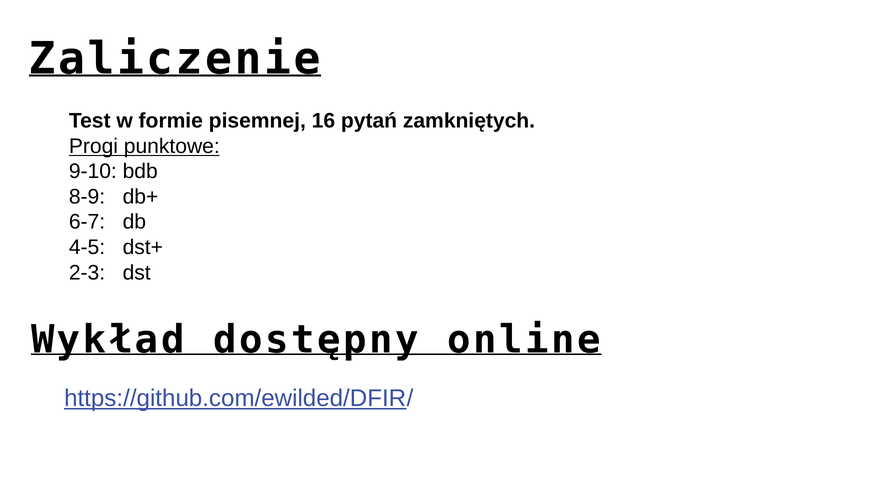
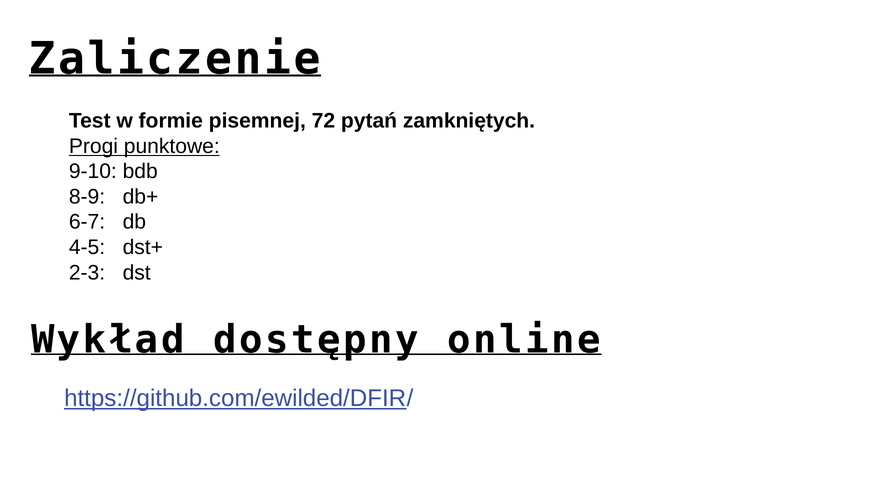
16: 16 -> 72
